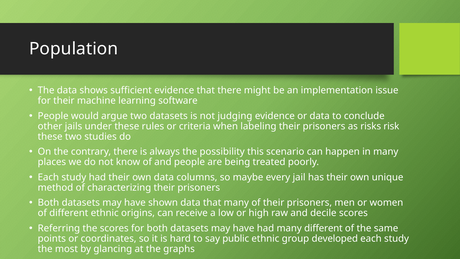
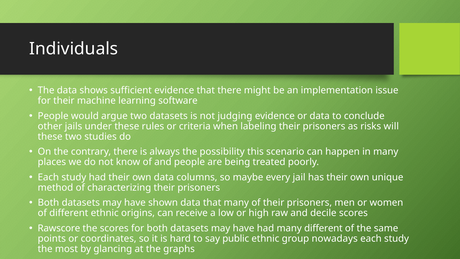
Population: Population -> Individuals
risk: risk -> will
Referring: Referring -> Rawscore
developed: developed -> nowadays
